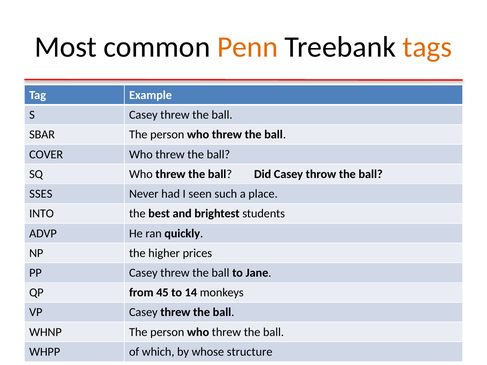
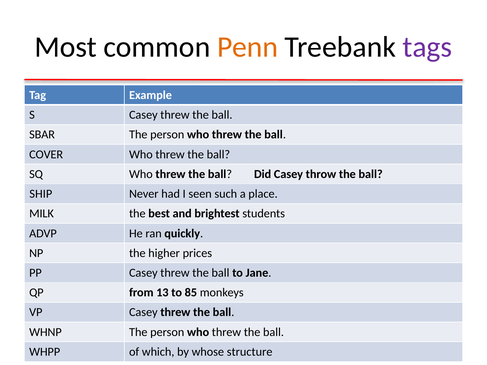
tags colour: orange -> purple
SSES: SSES -> SHIP
INTO: INTO -> MILK
45: 45 -> 13
14: 14 -> 85
